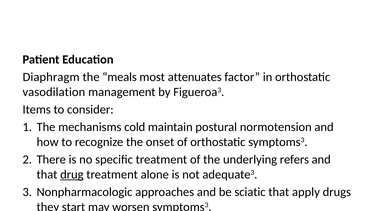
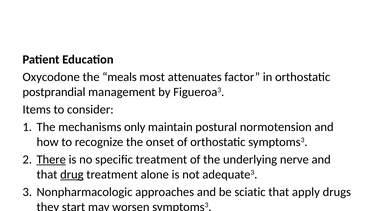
Diaphragm: Diaphragm -> Oxycodone
vasodilation at (54, 92): vasodilation -> postprandial
cold: cold -> only
There underline: none -> present
refers: refers -> nerve
